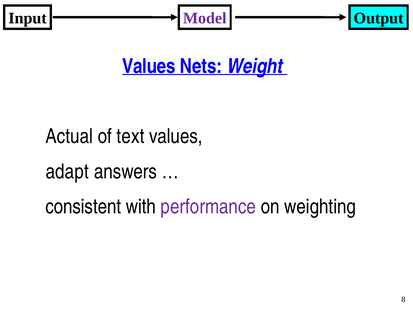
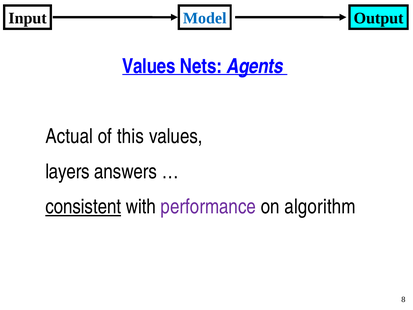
Model colour: purple -> blue
Weight: Weight -> Agents
text: text -> this
adapt: adapt -> layers
consistent underline: none -> present
weighting: weighting -> algorithm
